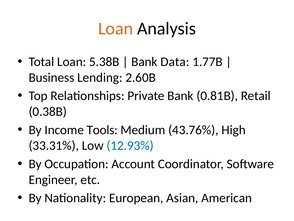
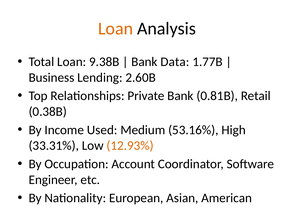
5.38B: 5.38B -> 9.38B
Tools: Tools -> Used
43.76%: 43.76% -> 53.16%
12.93% colour: blue -> orange
